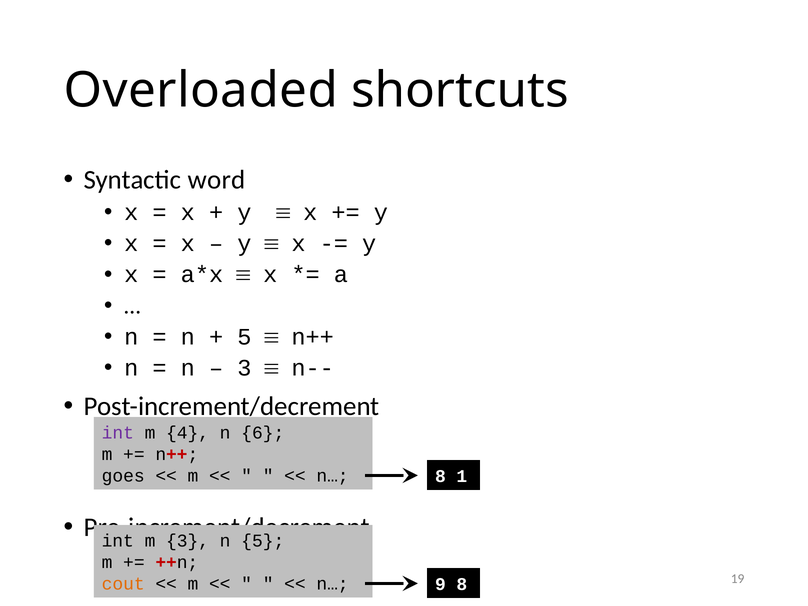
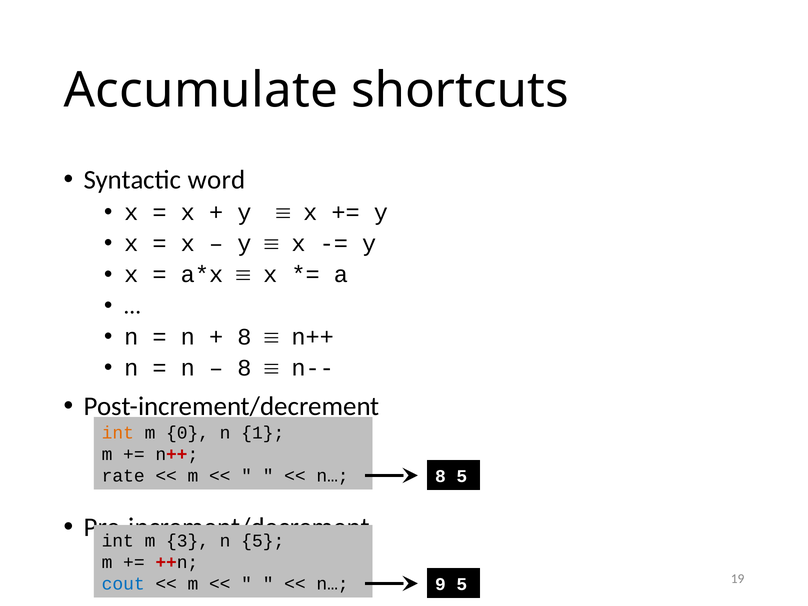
Overloaded: Overloaded -> Accumulate
5 at (244, 337): 5 -> 8
3 at (244, 368): 3 -> 8
int at (118, 433) colour: purple -> orange
4: 4 -> 0
6: 6 -> 1
goes: goes -> rate
8 1: 1 -> 5
cout colour: orange -> blue
9 8: 8 -> 5
